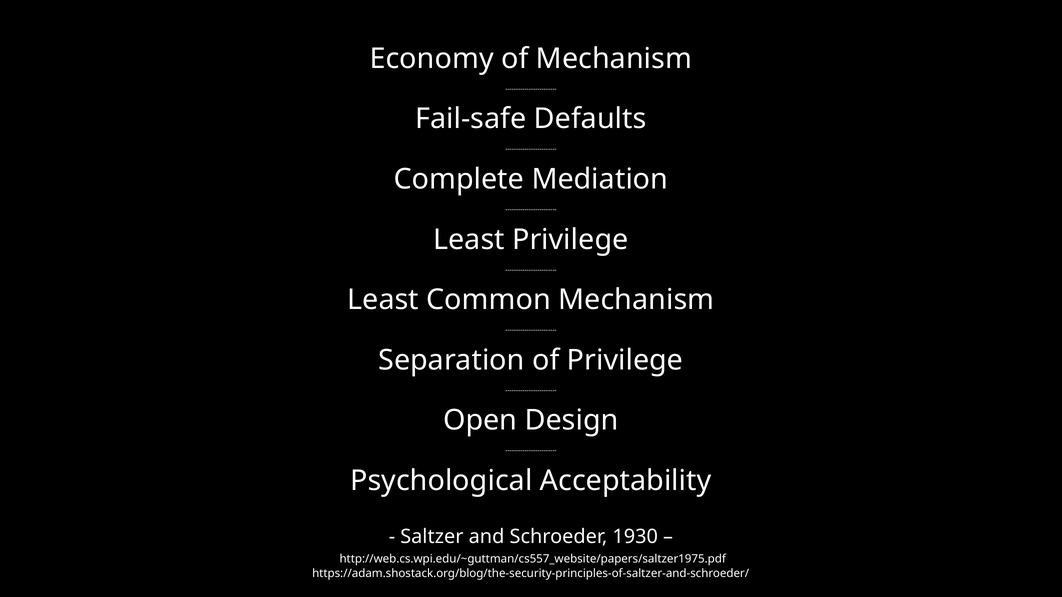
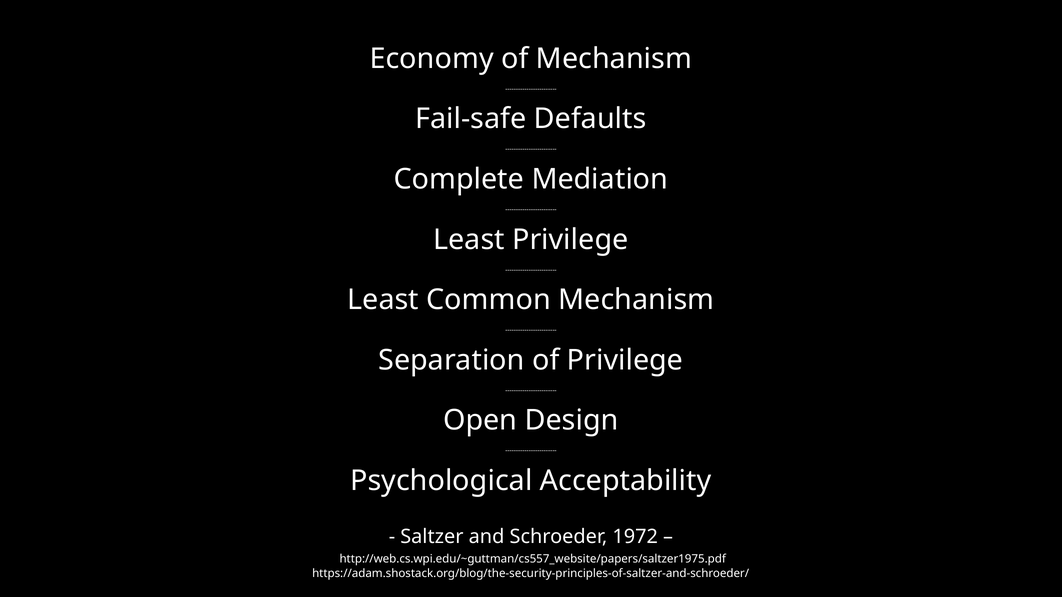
1930: 1930 -> 1972
